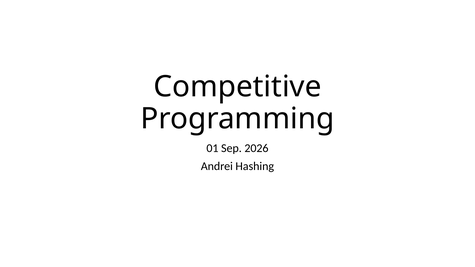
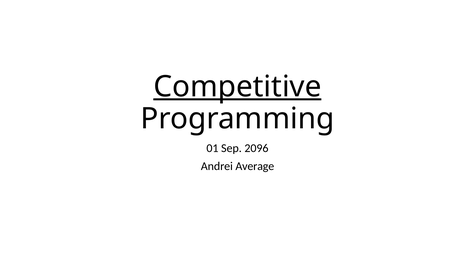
Competitive underline: none -> present
2026: 2026 -> 2096
Hashing: Hashing -> Average
